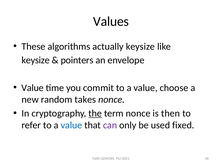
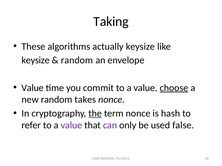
Values: Values -> Taking
pointers at (77, 60): pointers -> random
choose underline: none -> present
then: then -> hash
value at (71, 126) colour: blue -> purple
fixed: fixed -> false
